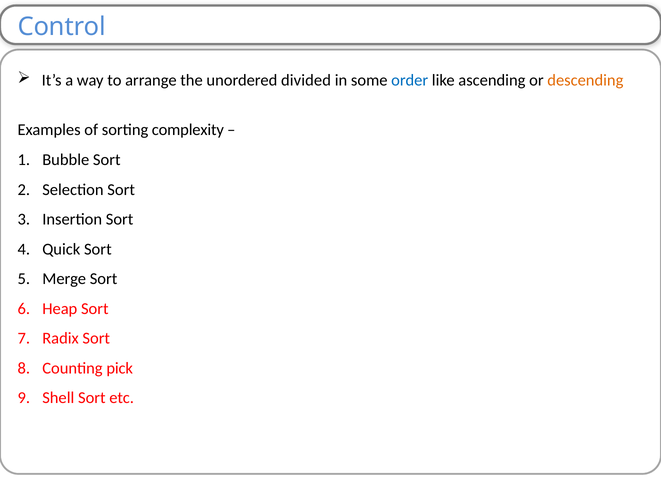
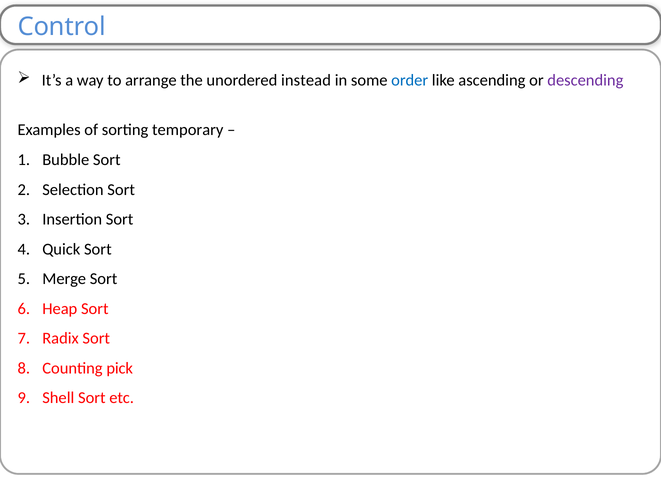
divided: divided -> instead
descending colour: orange -> purple
complexity: complexity -> temporary
